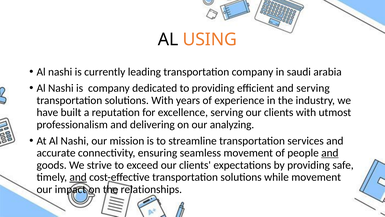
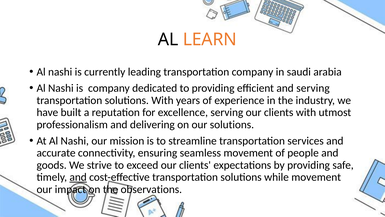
USING: USING -> LEARN
our analyzing: analyzing -> solutions
and at (330, 153) underline: present -> none
relationships: relationships -> observations
